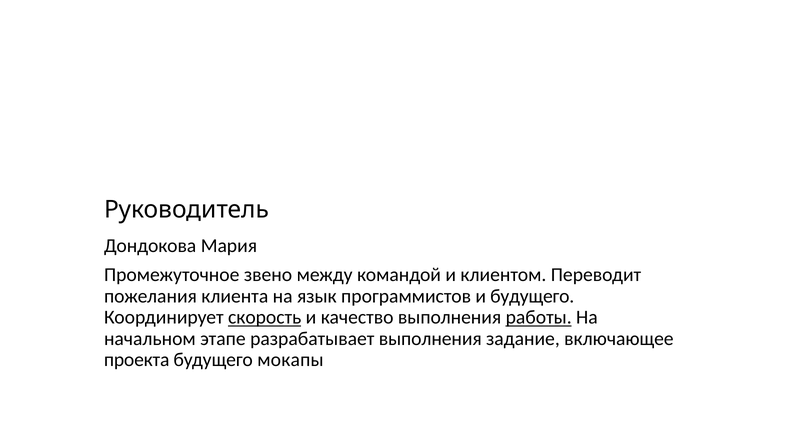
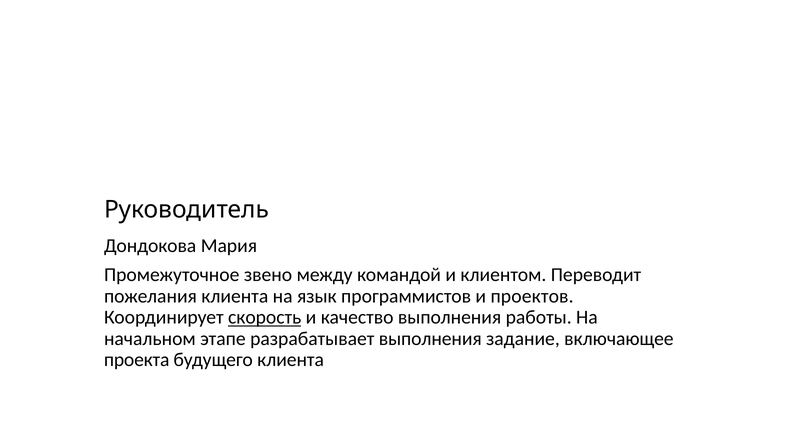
и будущего: будущего -> проектов
работы underline: present -> none
будущего мокапы: мокапы -> клиента
